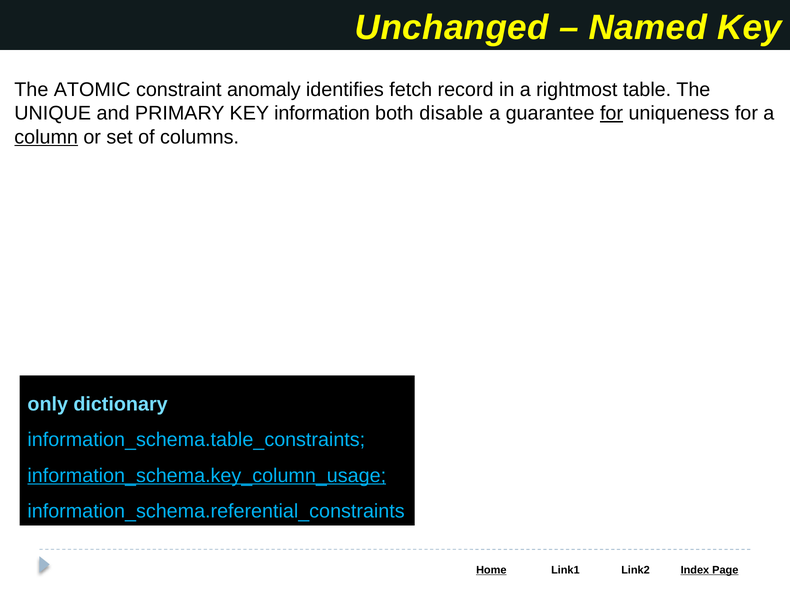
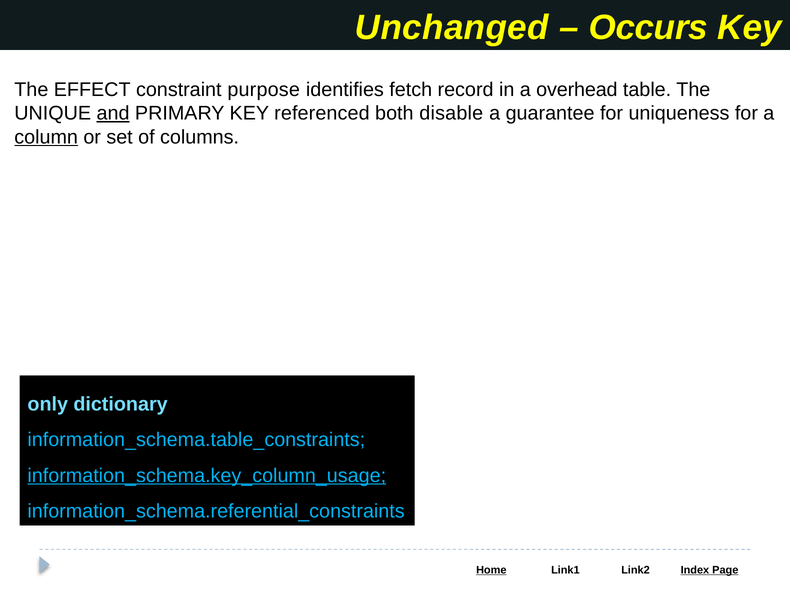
Named: Named -> Occurs
ATOMIC: ATOMIC -> EFFECT
anomaly: anomaly -> purpose
rightmost: rightmost -> overhead
and underline: none -> present
information: information -> referenced
for at (612, 113) underline: present -> none
